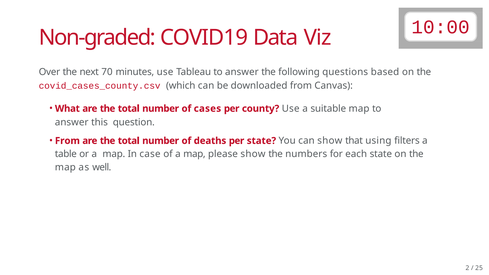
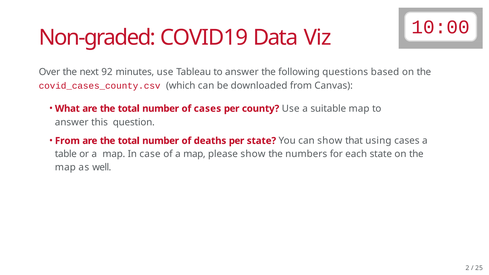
70: 70 -> 92
using filters: filters -> cases
